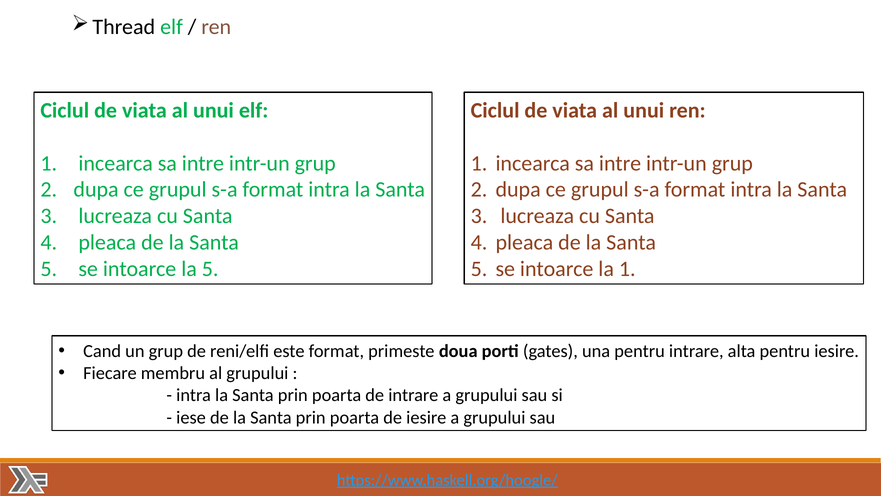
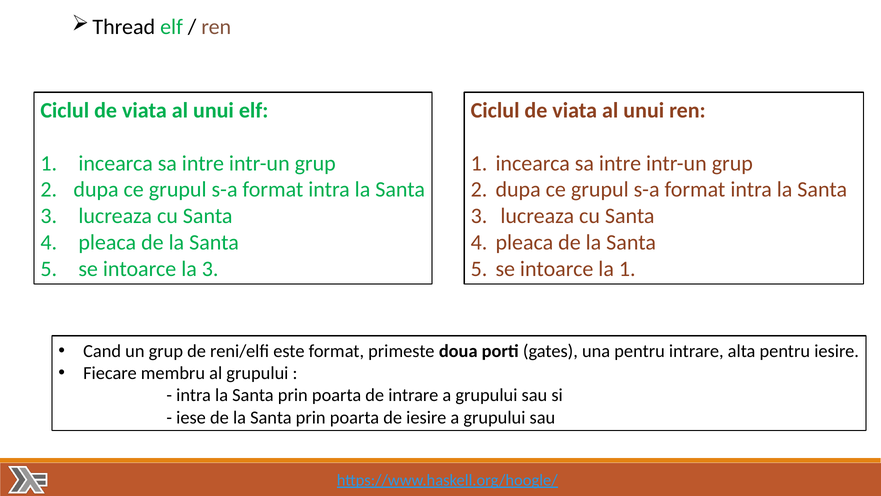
la 5: 5 -> 3
